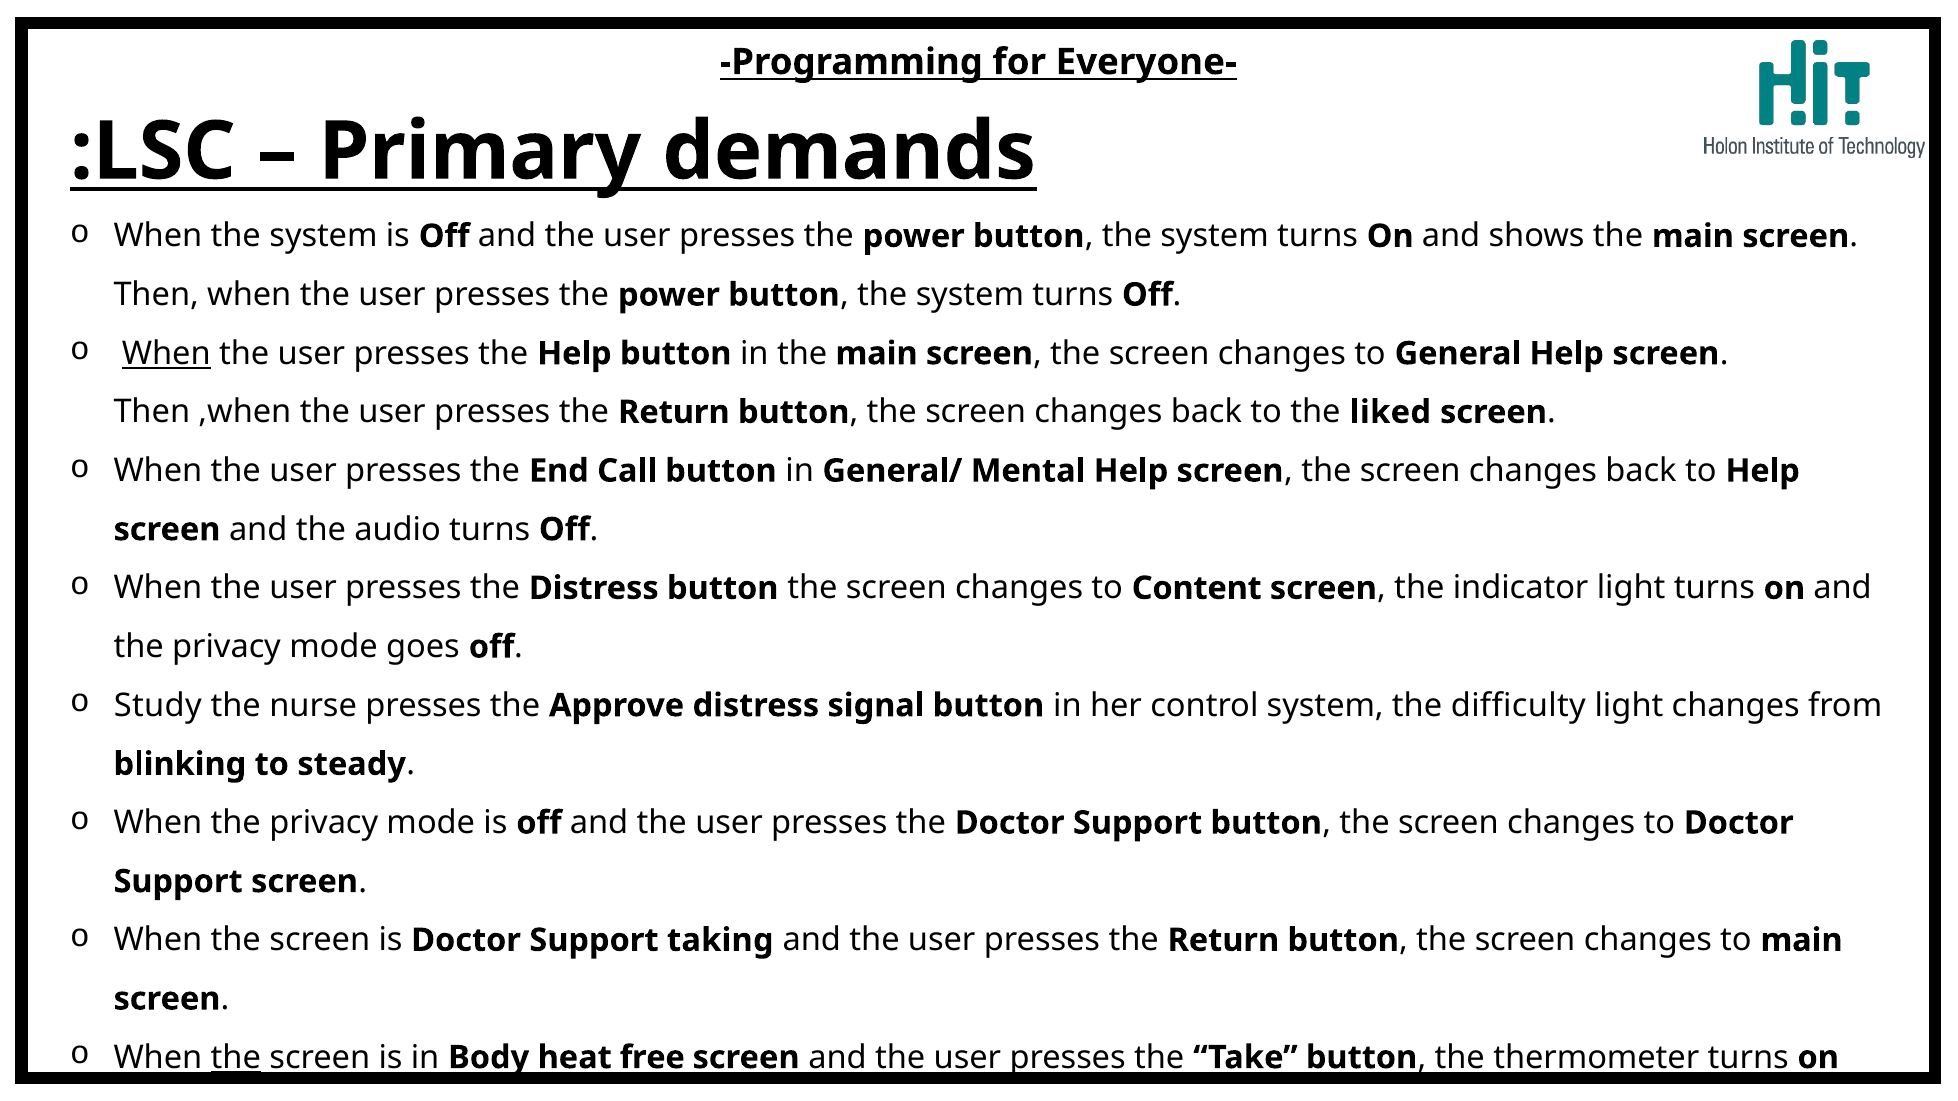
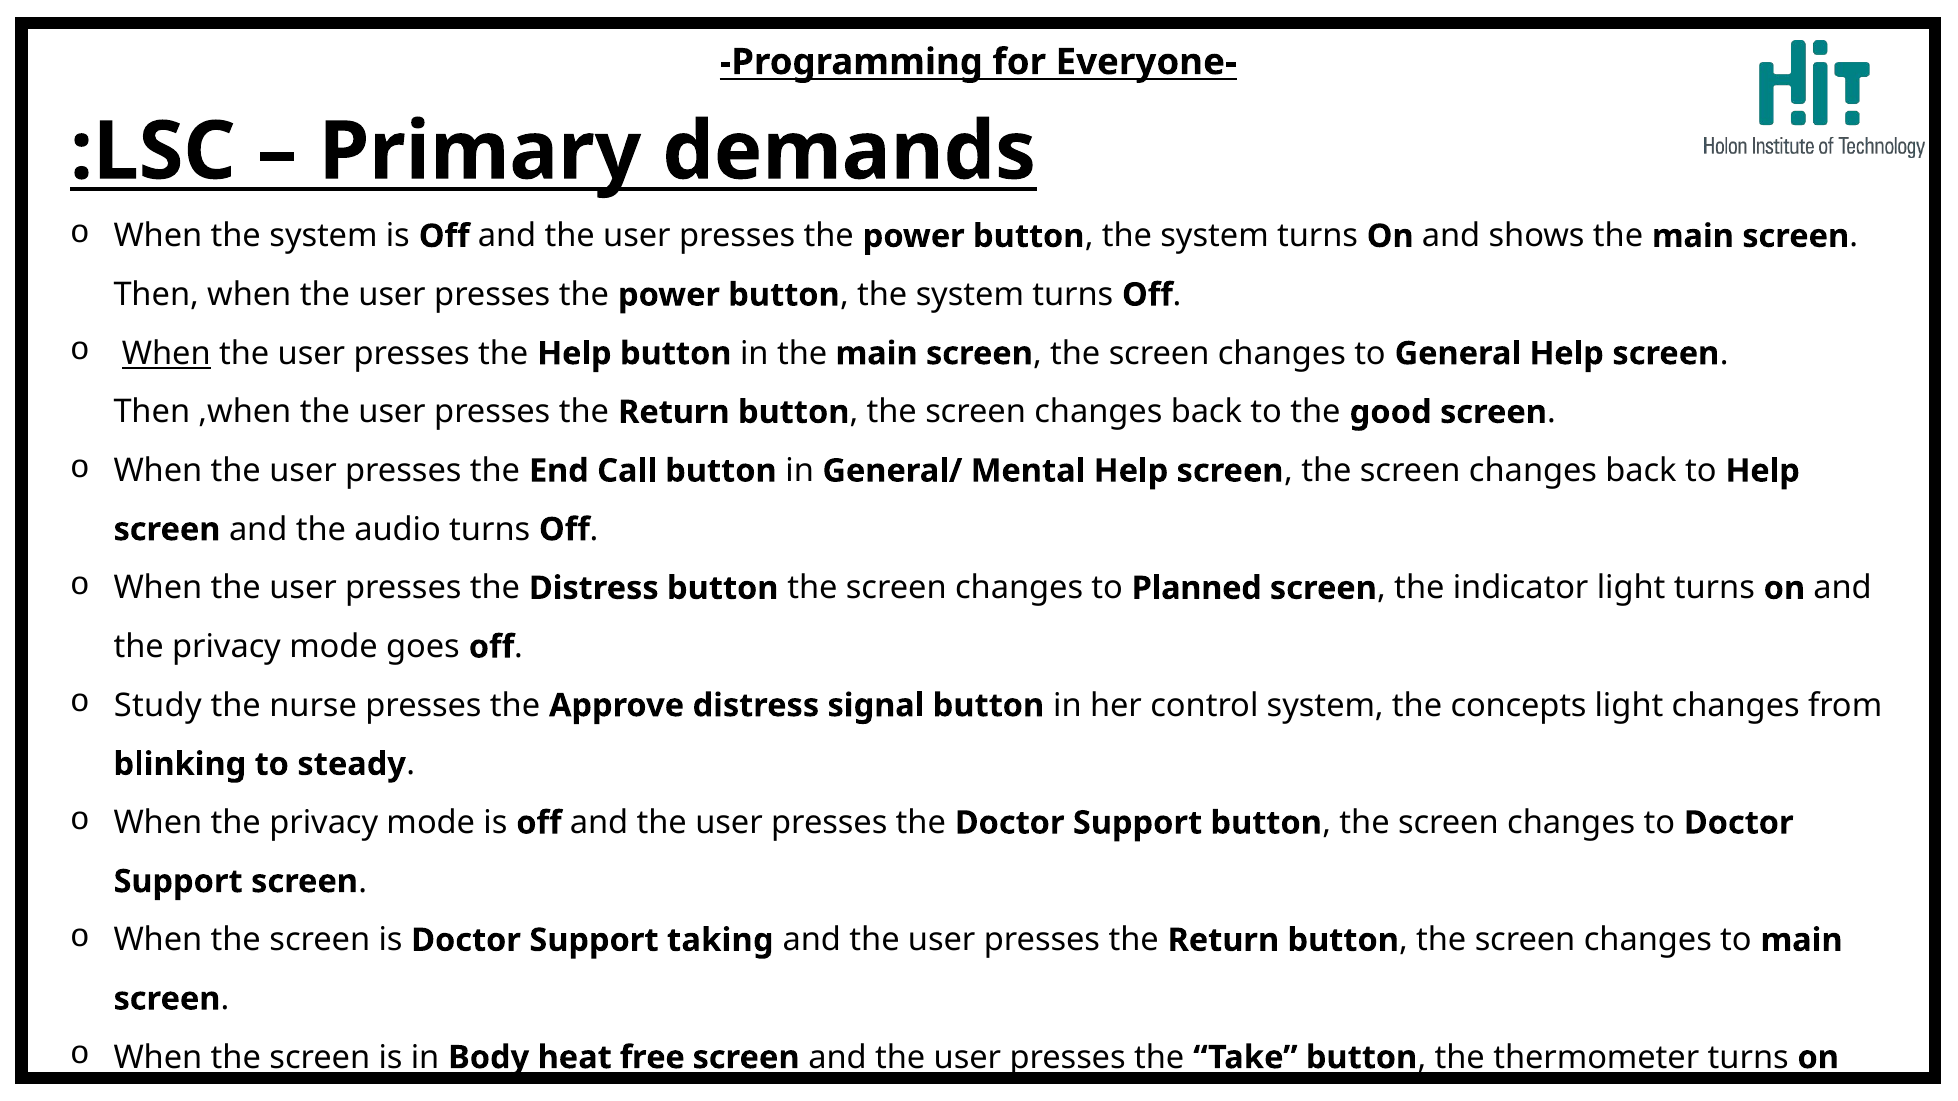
liked: liked -> good
Content: Content -> Planned
difficulty: difficulty -> concepts
the at (236, 1058) underline: present -> none
